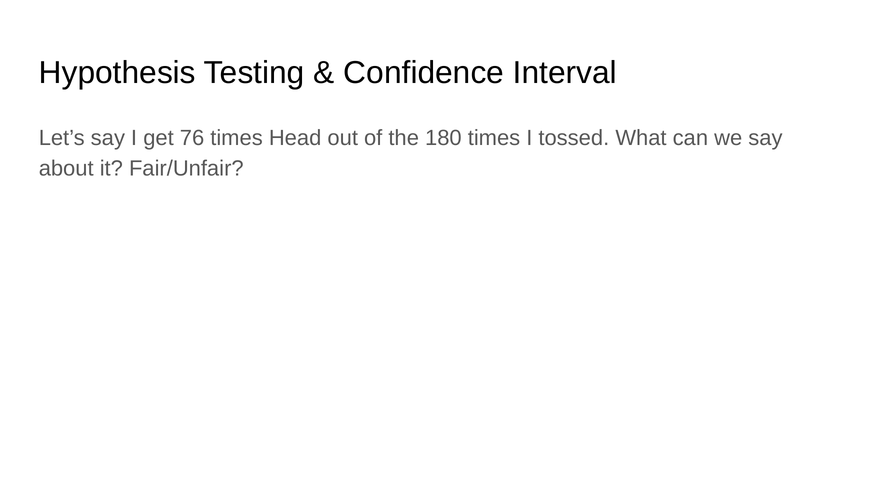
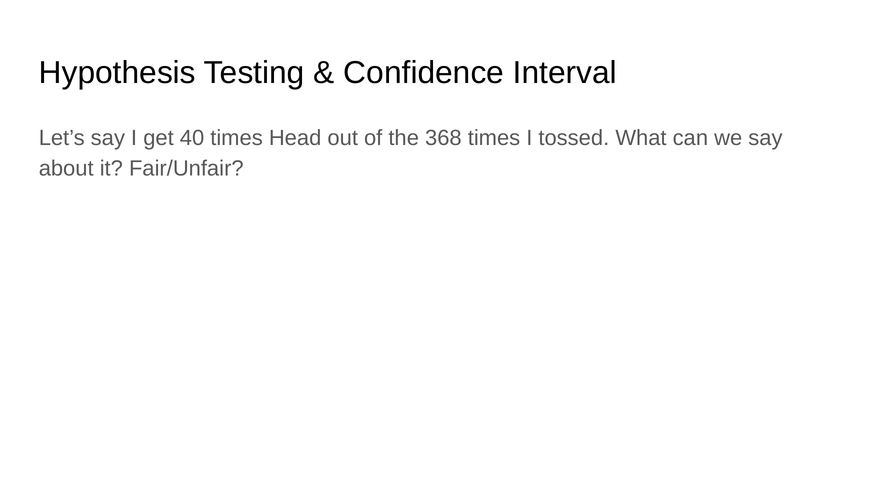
76: 76 -> 40
180: 180 -> 368
